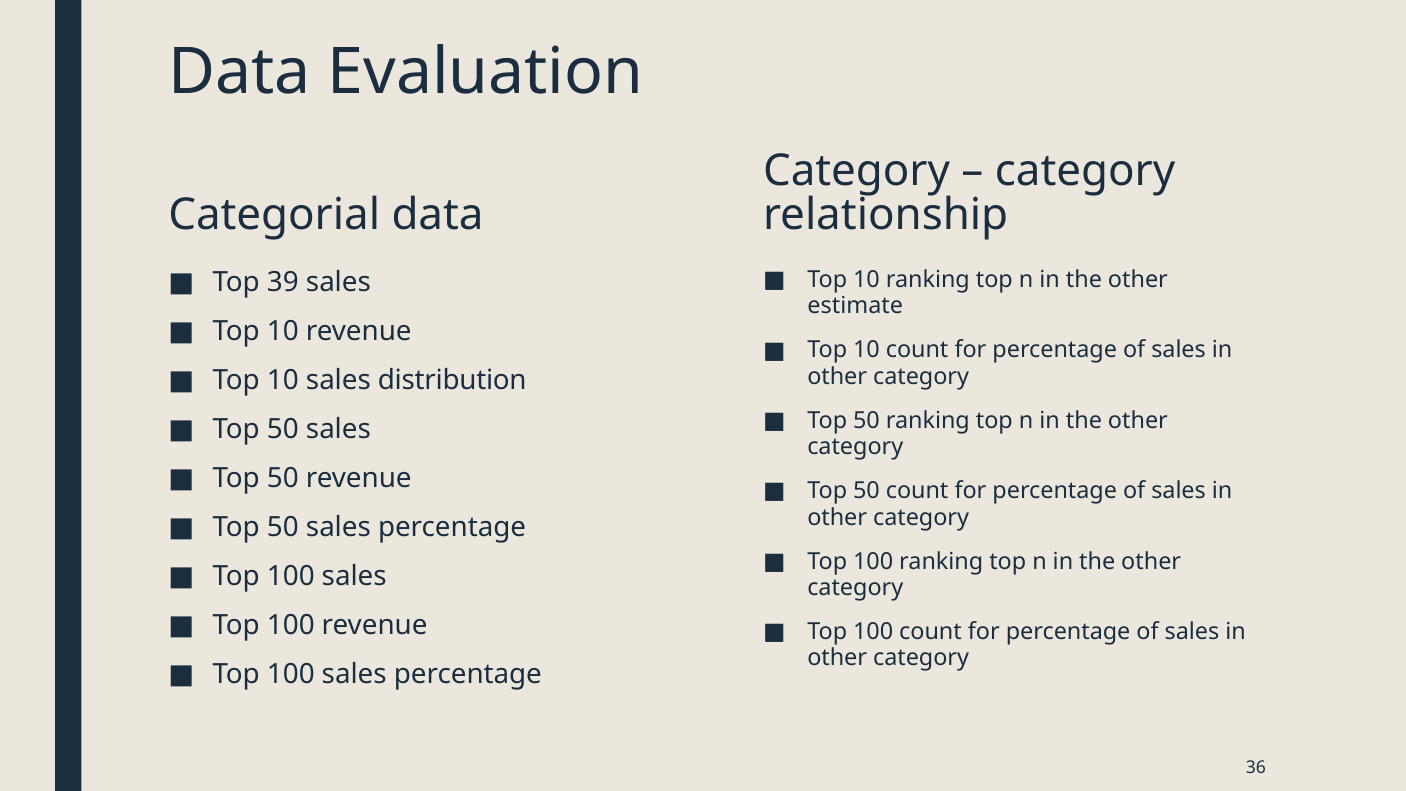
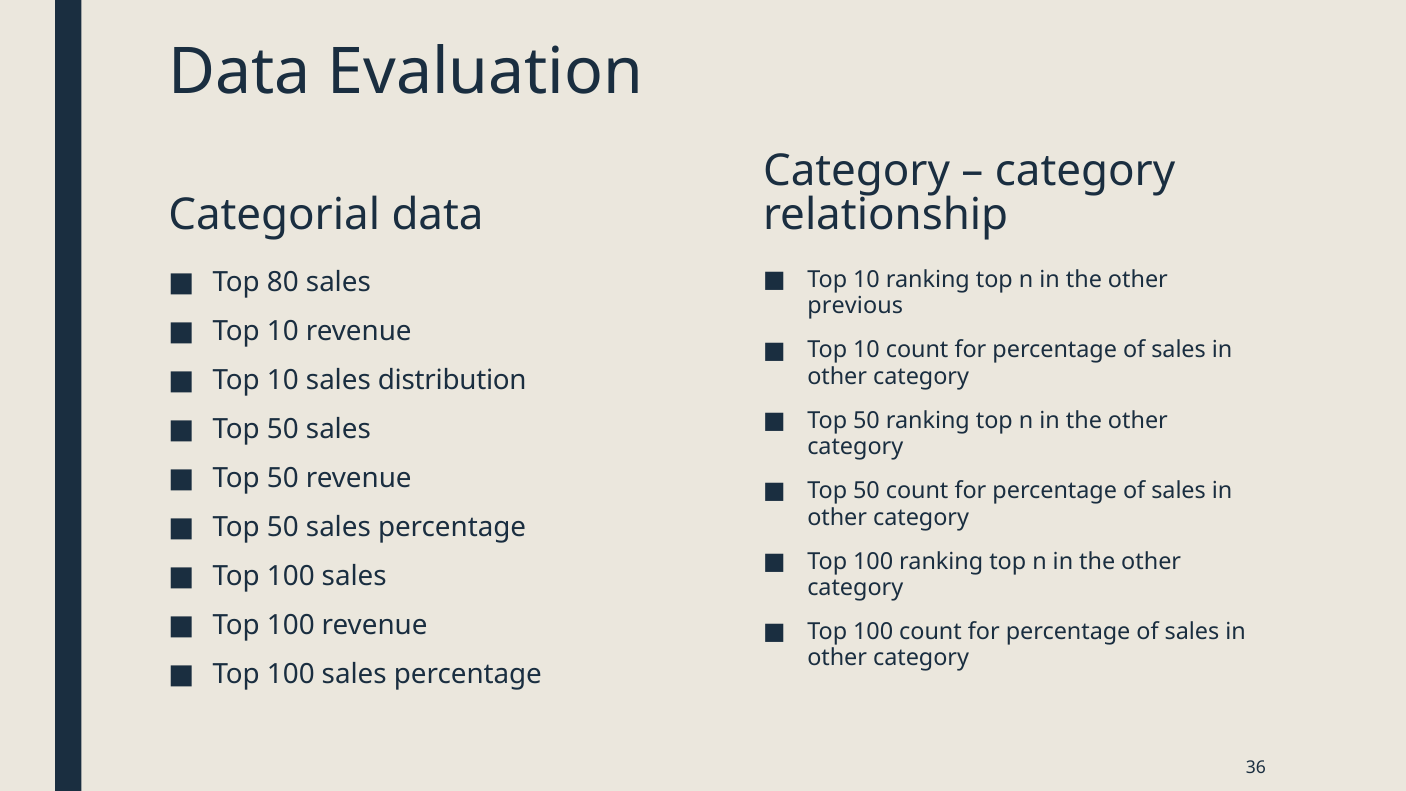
39: 39 -> 80
estimate: estimate -> previous
